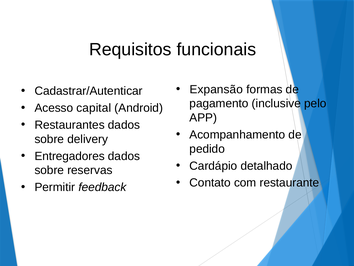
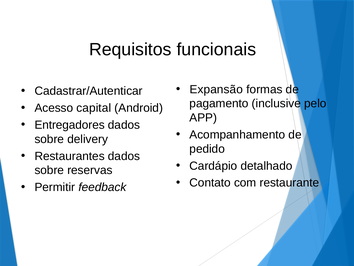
Restaurantes: Restaurantes -> Entregadores
Entregadores: Entregadores -> Restaurantes
